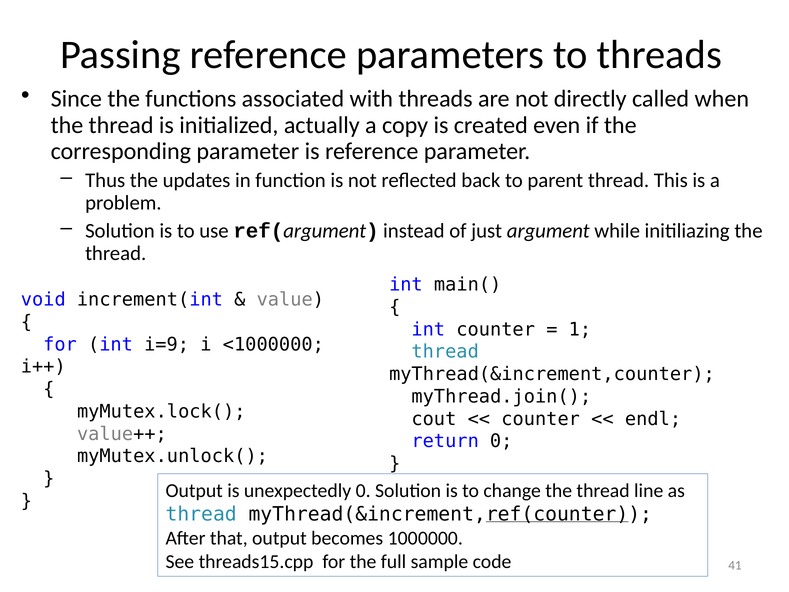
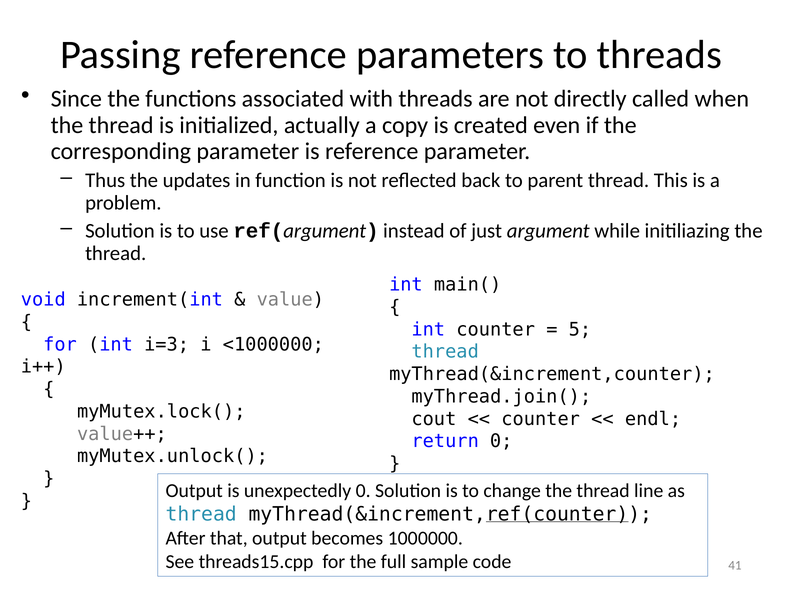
1: 1 -> 5
i=9: i=9 -> i=3
